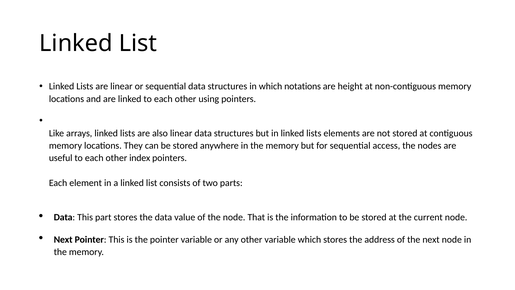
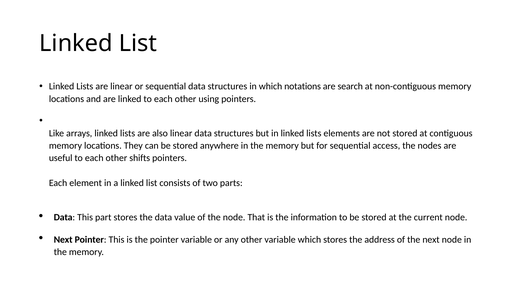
height: height -> search
index: index -> shifts
